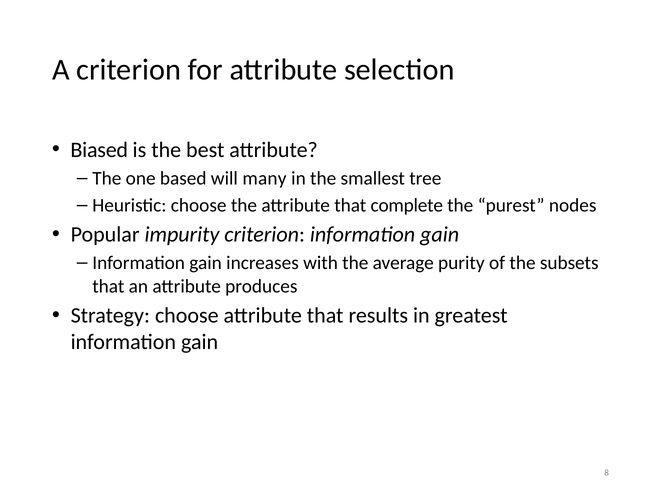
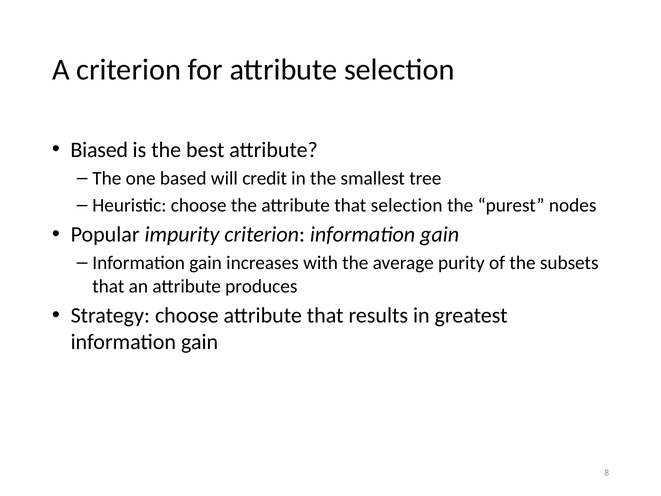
many: many -> credit
that complete: complete -> selection
